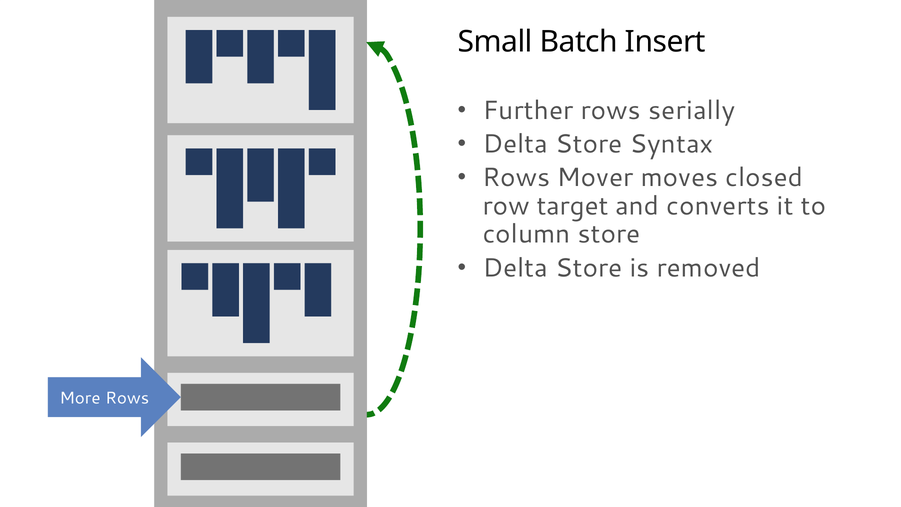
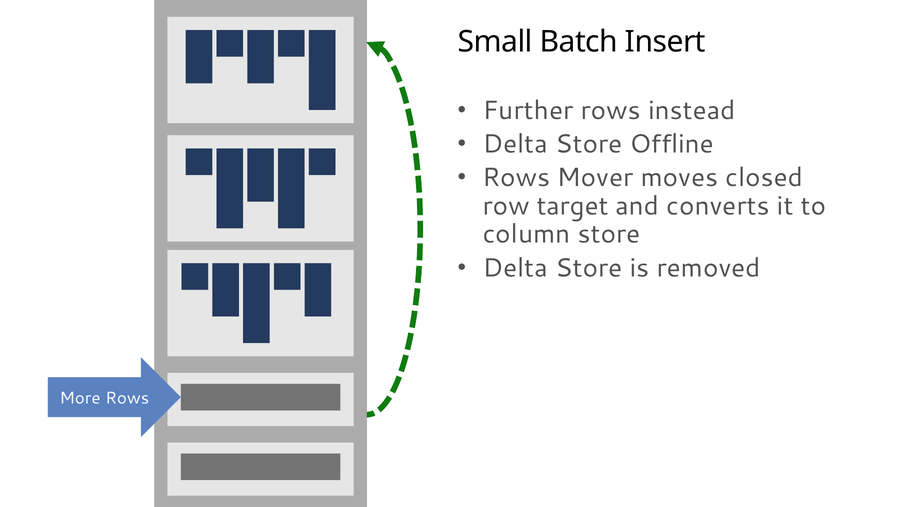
serially: serially -> instead
Syntax: Syntax -> Offline
